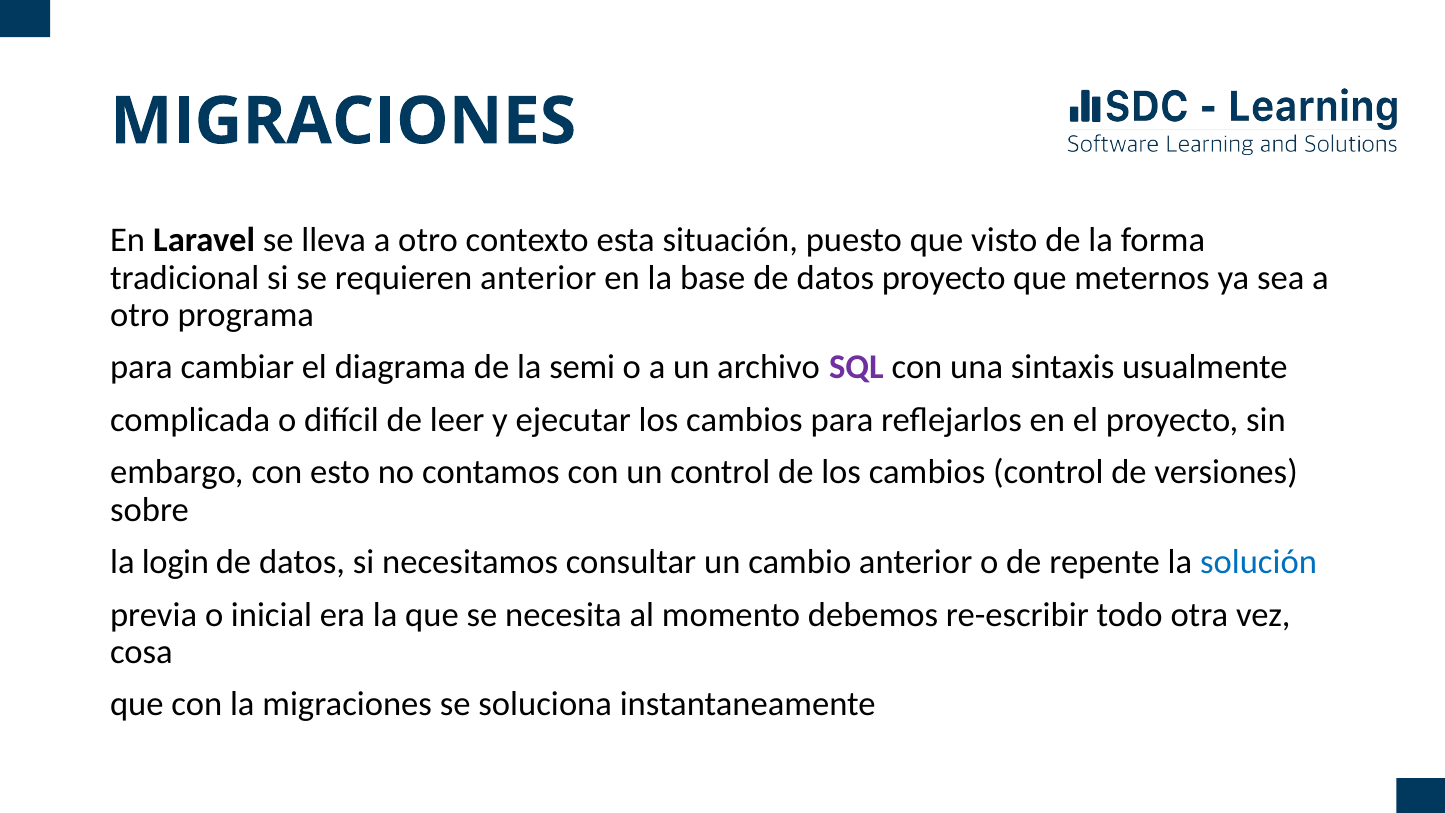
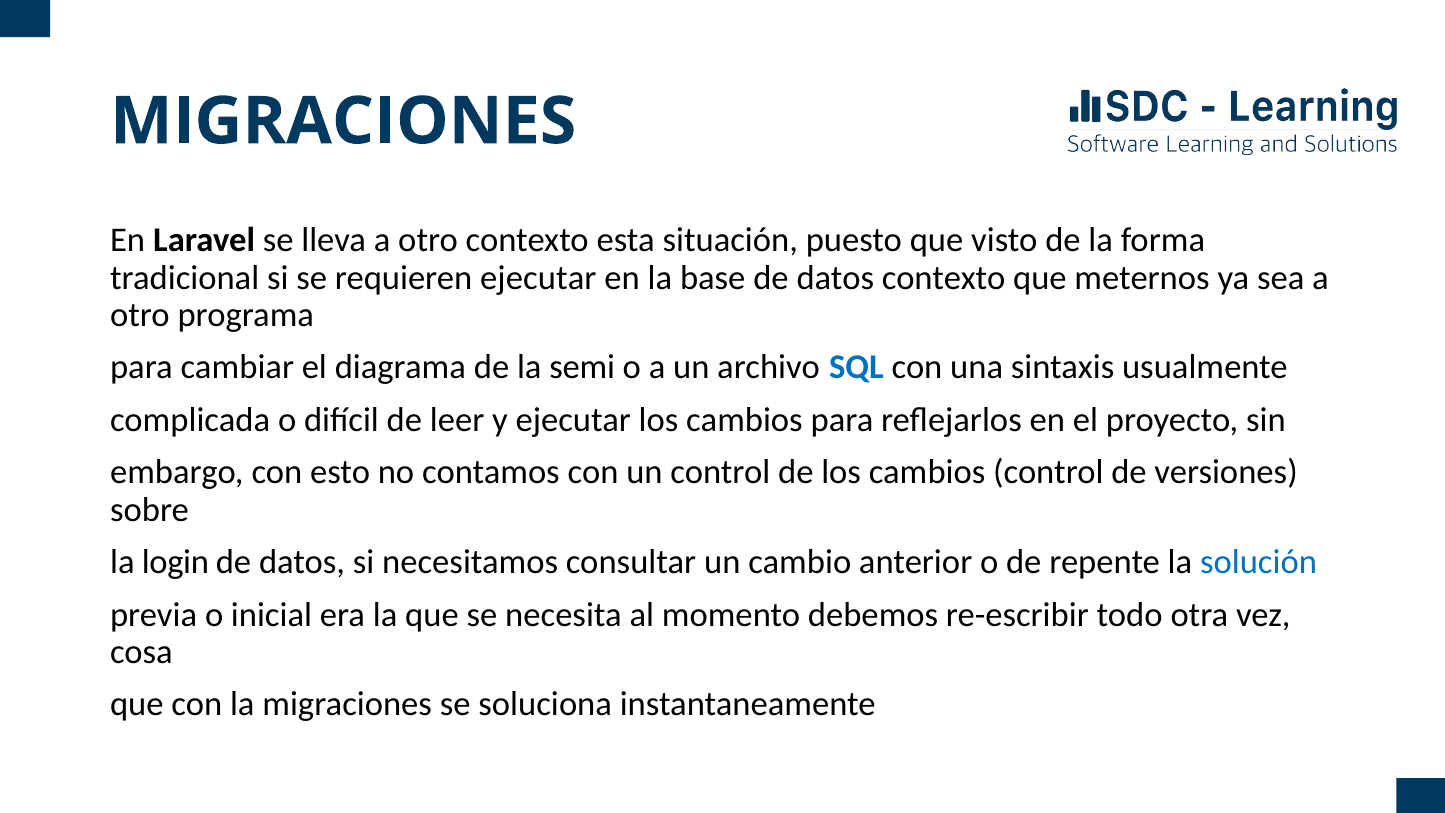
requieren anterior: anterior -> ejecutar
datos proyecto: proyecto -> contexto
SQL colour: purple -> blue
